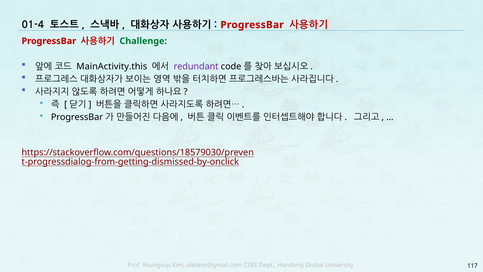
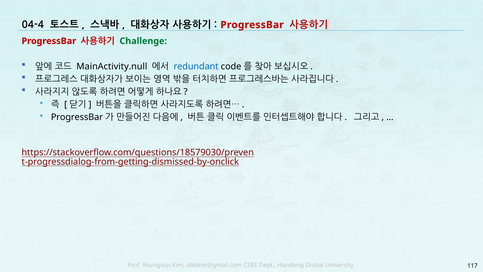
01-4: 01-4 -> 04-4
MainActivity.this: MainActivity.this -> MainActivity.null
redundant colour: purple -> blue
